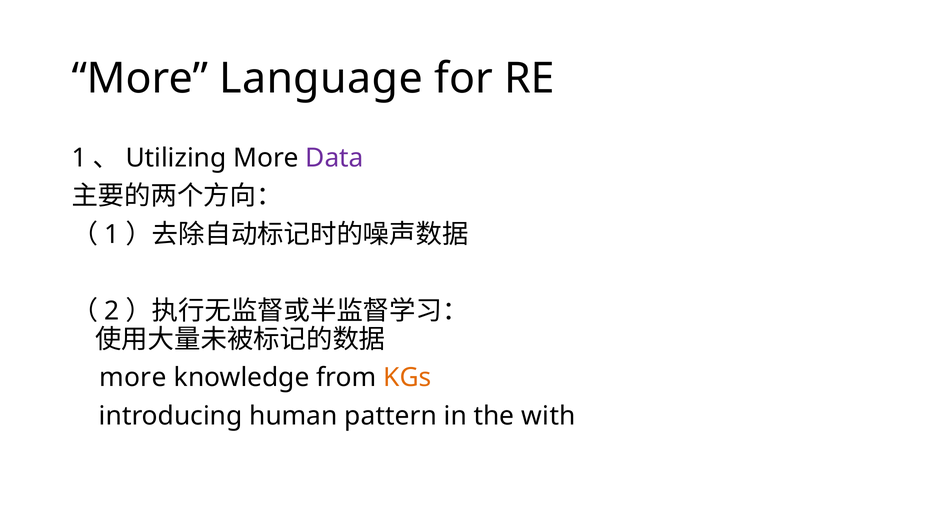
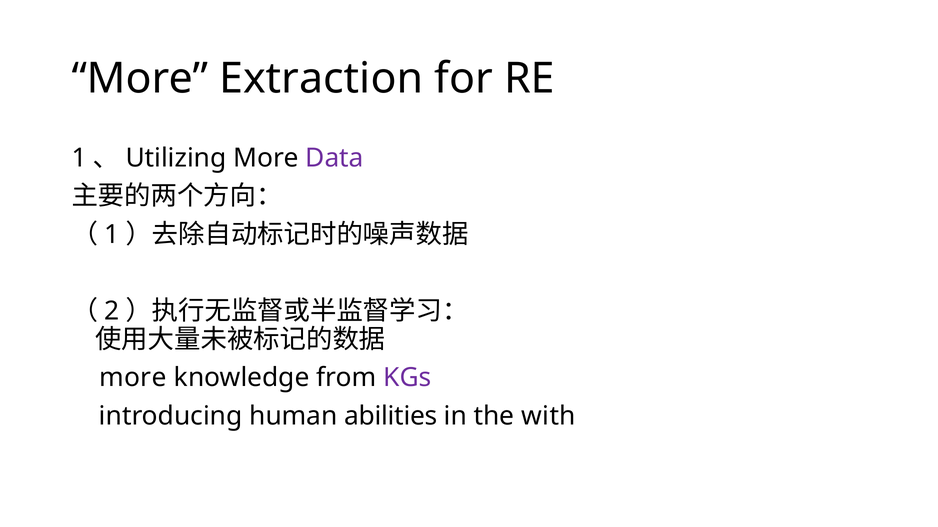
Language: Language -> Extraction
KGs colour: orange -> purple
pattern: pattern -> abilities
